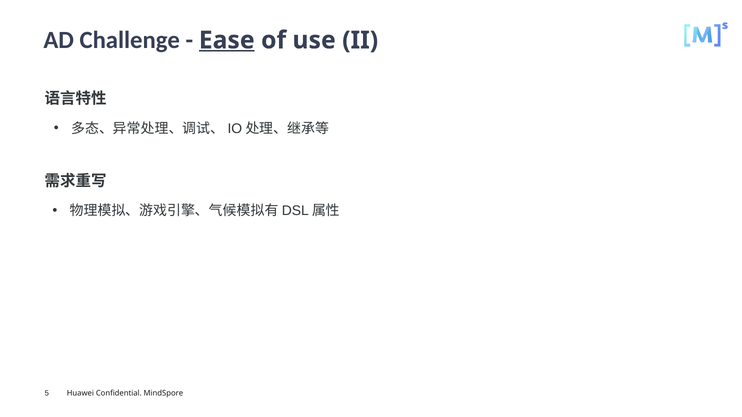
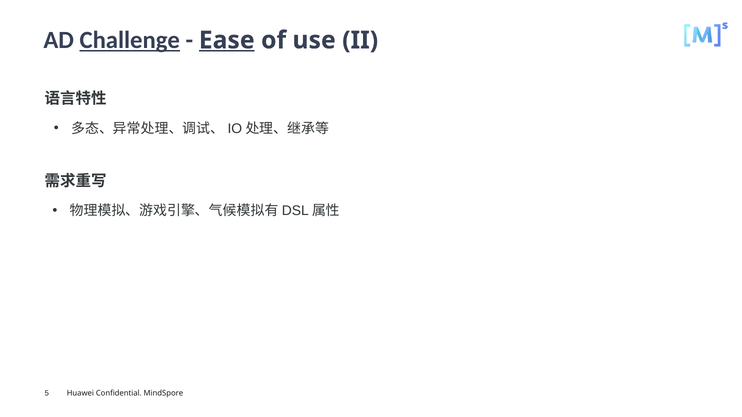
Challenge underline: none -> present
